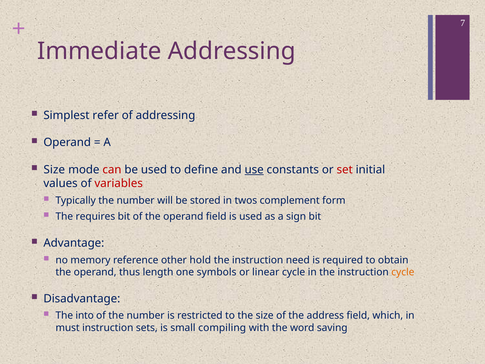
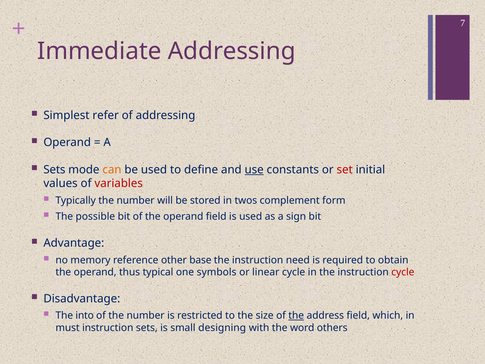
Size at (54, 170): Size -> Sets
can colour: red -> orange
requires: requires -> possible
hold: hold -> base
length: length -> typical
cycle at (403, 272) colour: orange -> red
the at (296, 315) underline: none -> present
compiling: compiling -> designing
saving: saving -> others
